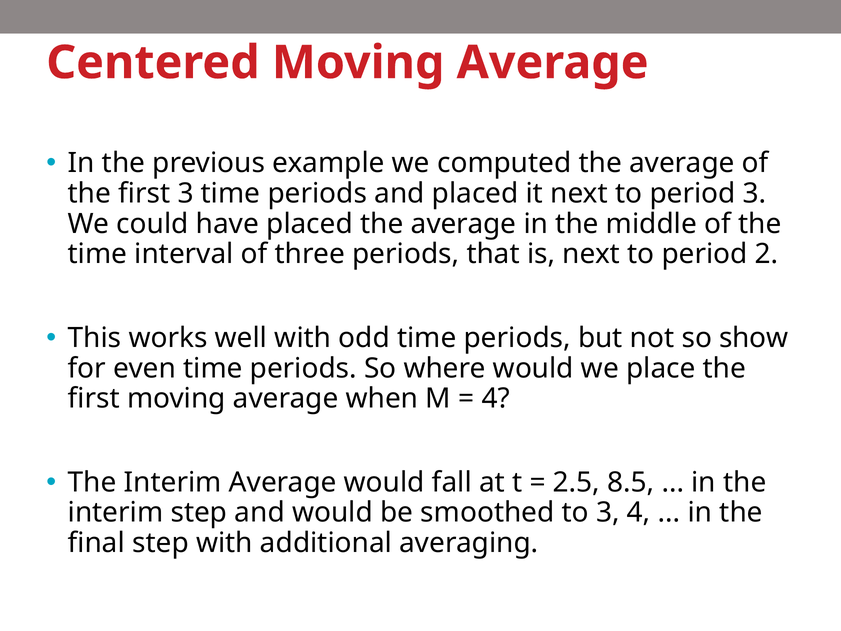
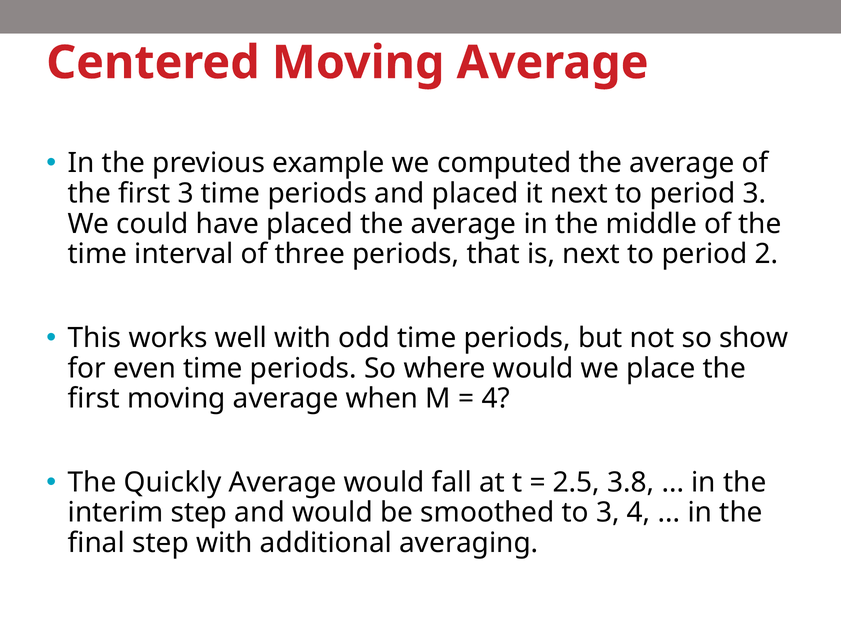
Interim at (173, 482): Interim -> Quickly
8.5: 8.5 -> 3.8
